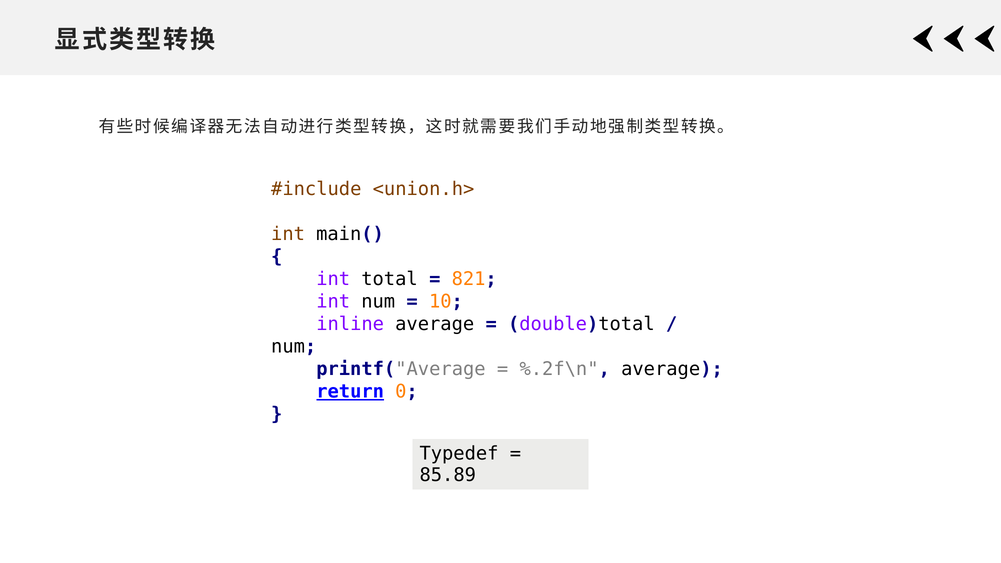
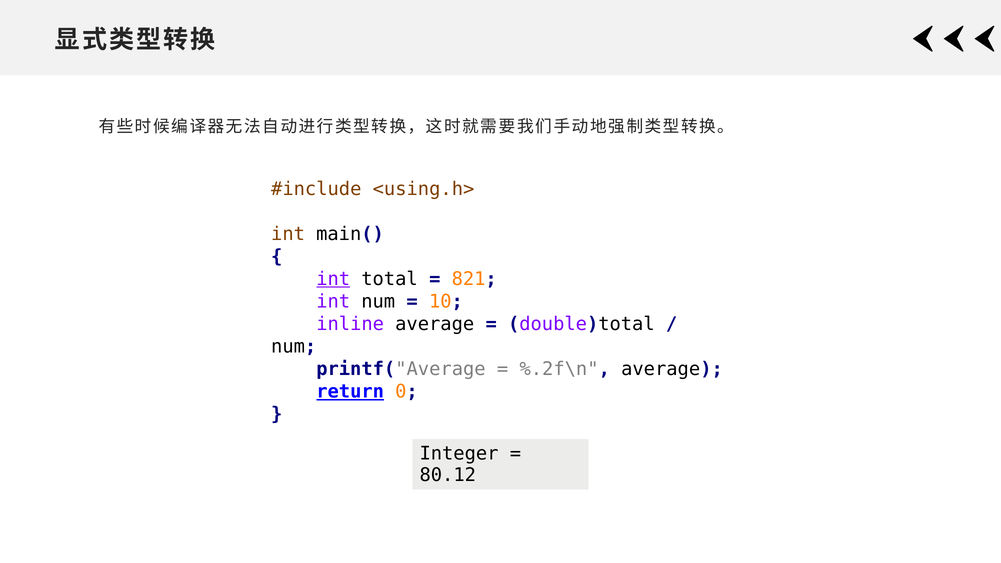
<union.h>: <union.h> -> <using.h>
int at (333, 279) underline: none -> present
Typedef: Typedef -> Integer
85.89: 85.89 -> 80.12
